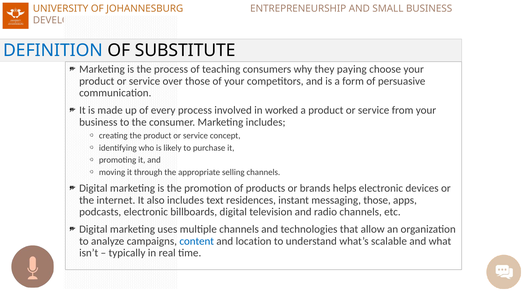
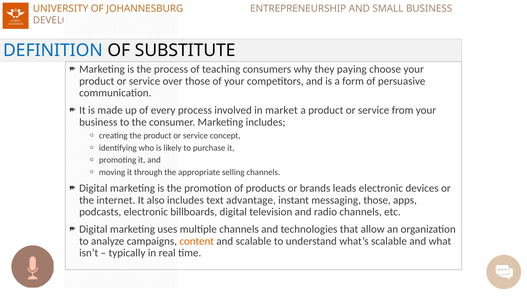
worked: worked -> market
helps: helps -> leads
residences: residences -> advantage
content colour: blue -> orange
and location: location -> scalable
